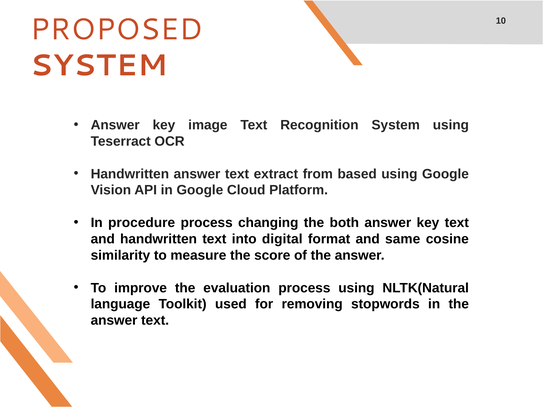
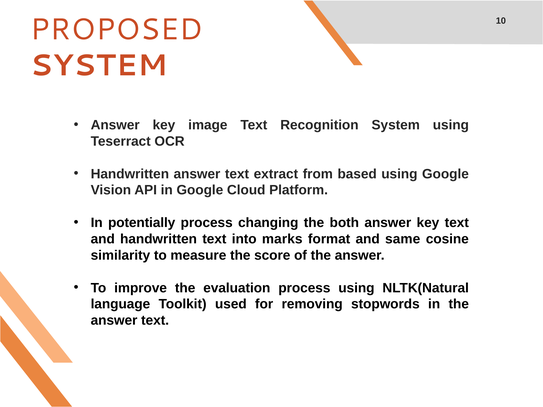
procedure: procedure -> potentially
digital: digital -> marks
